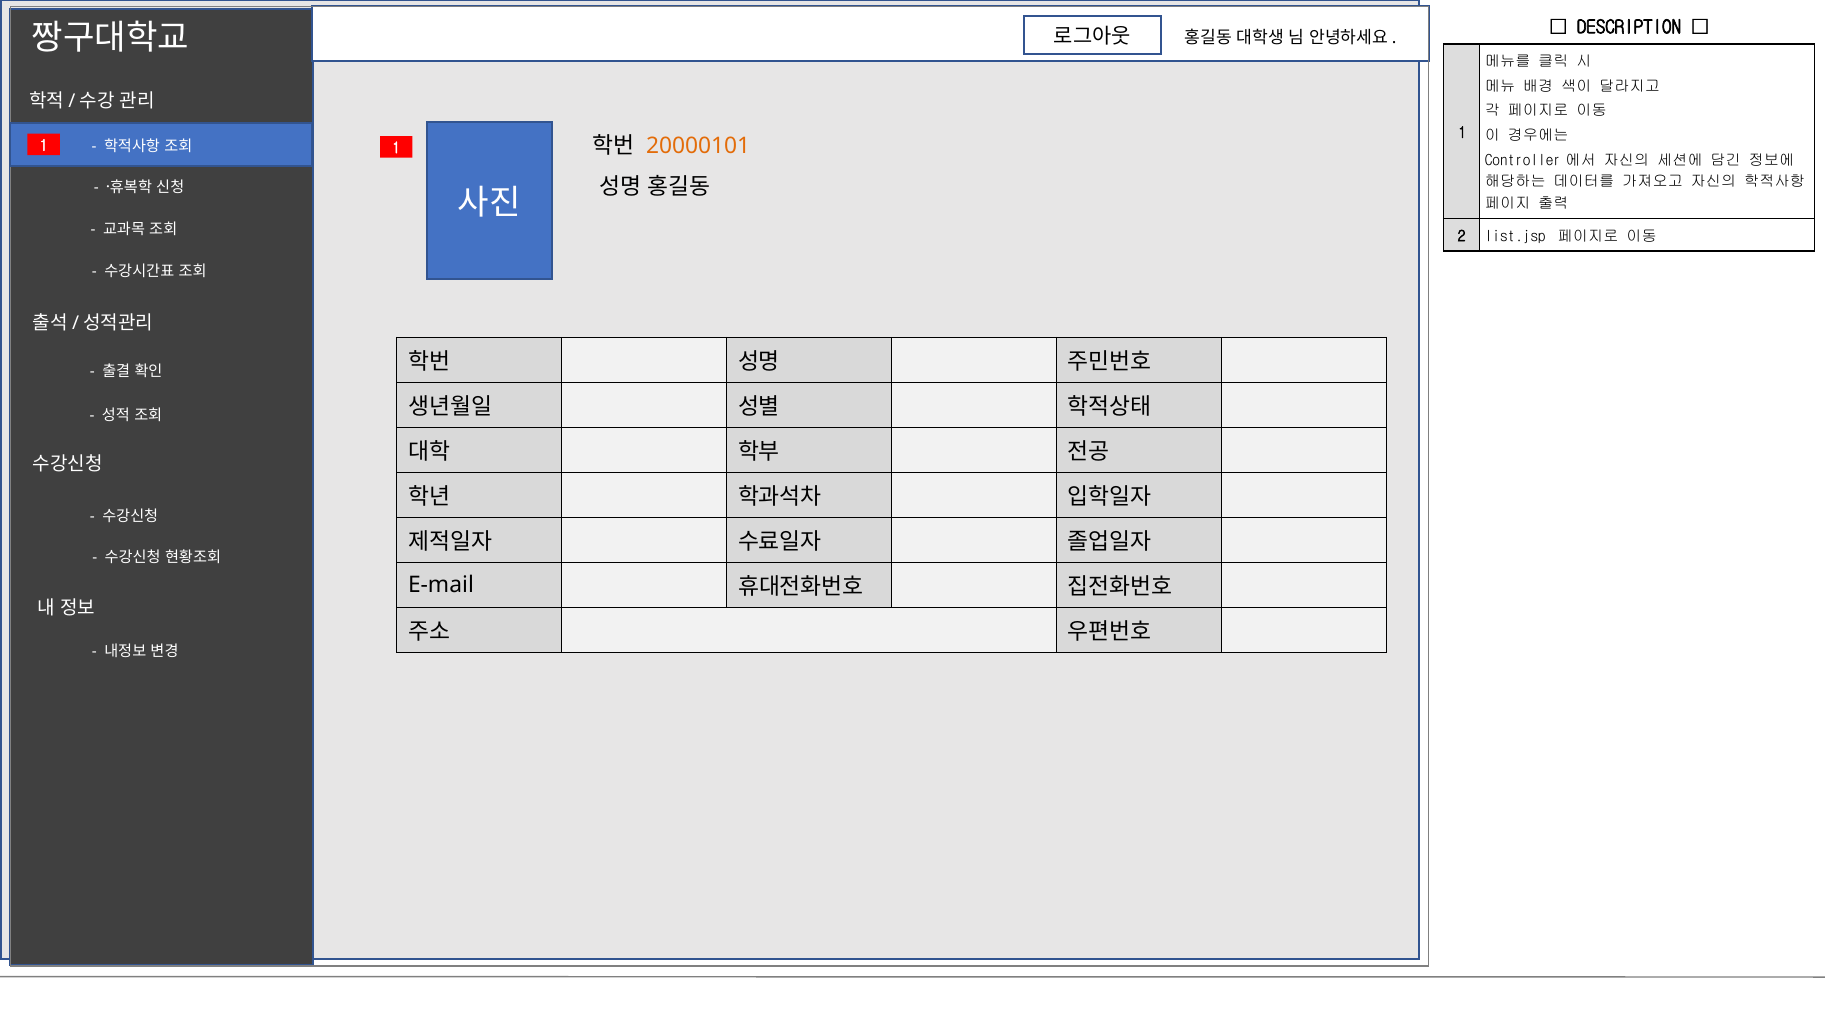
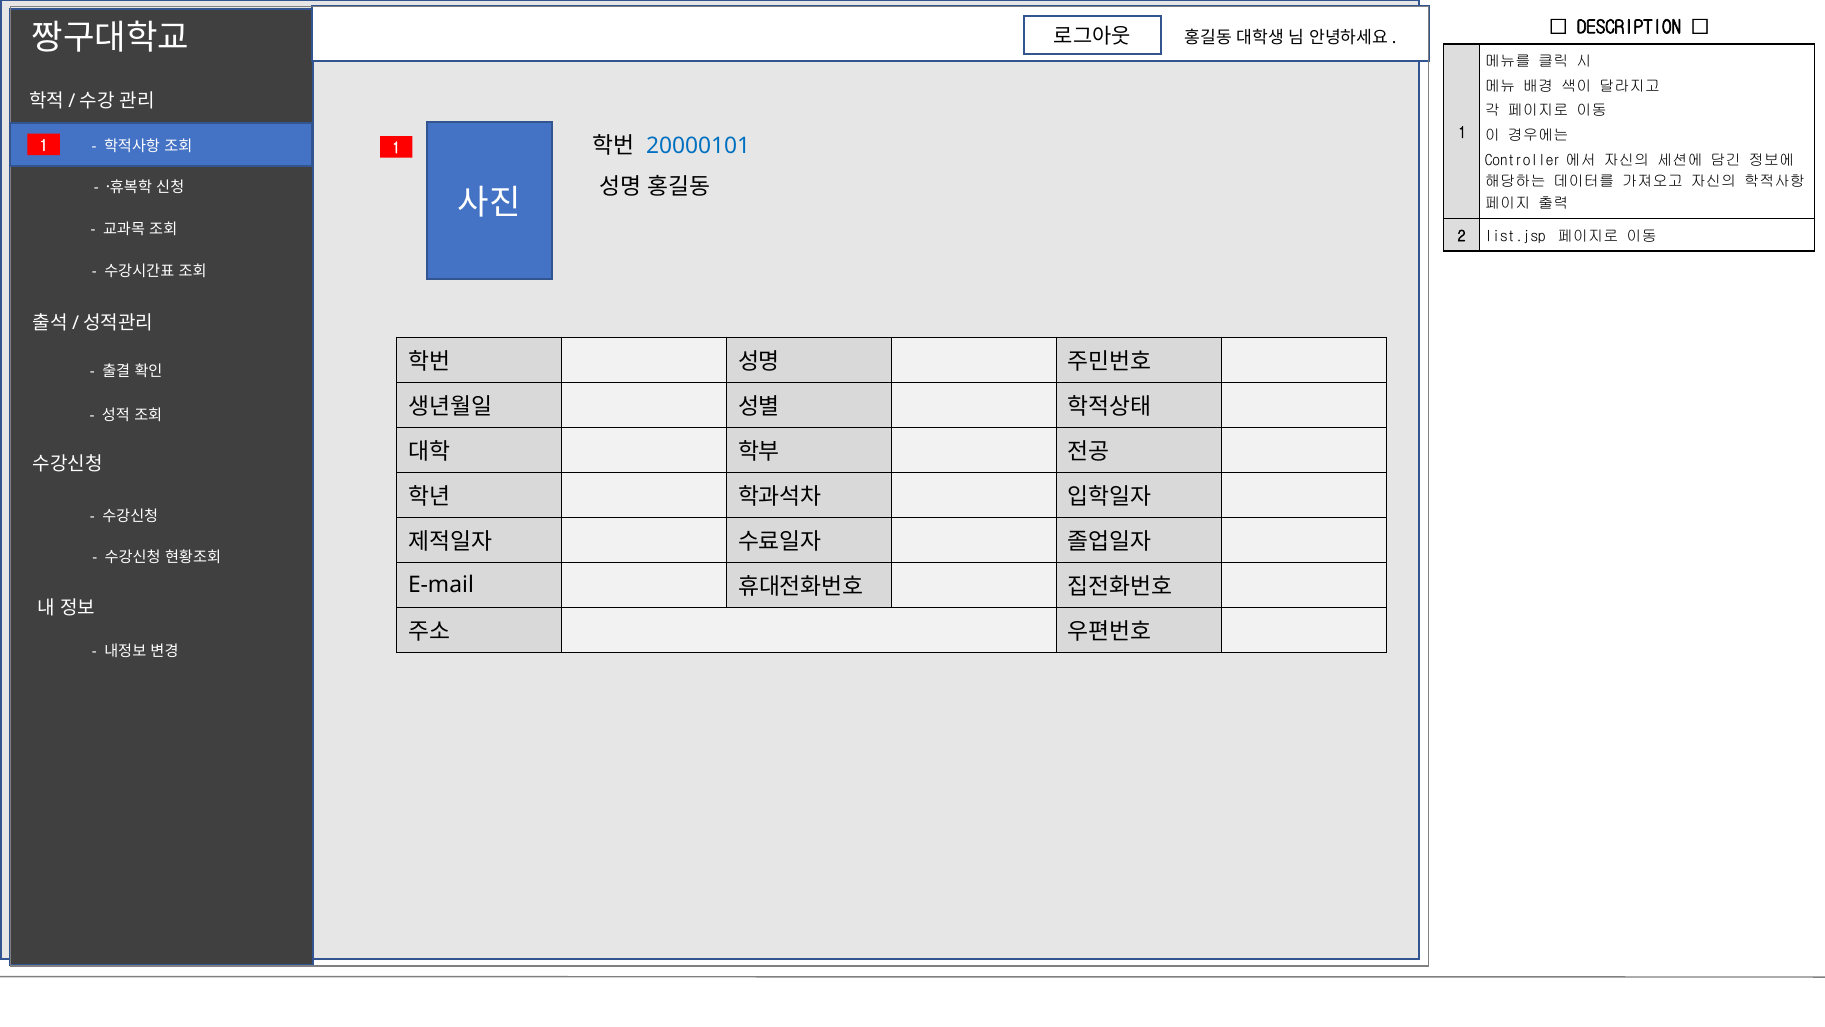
20000101 colour: orange -> blue
